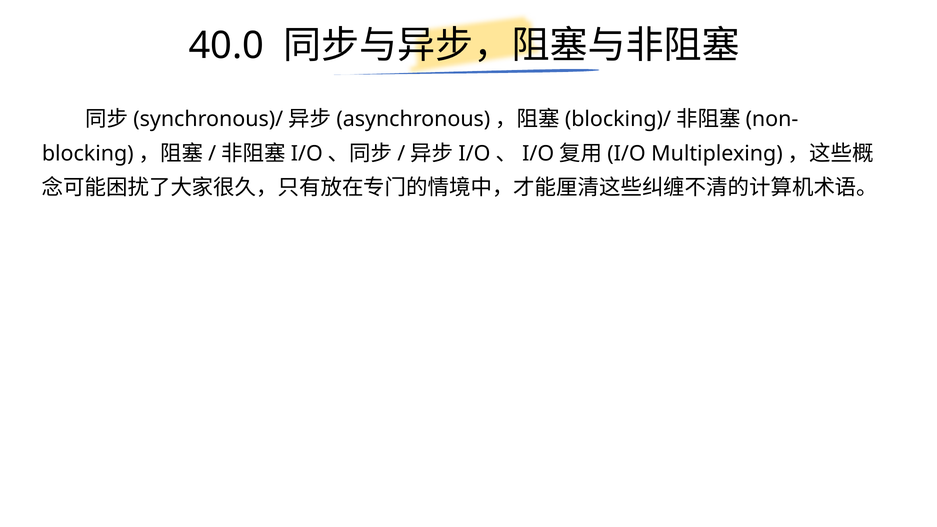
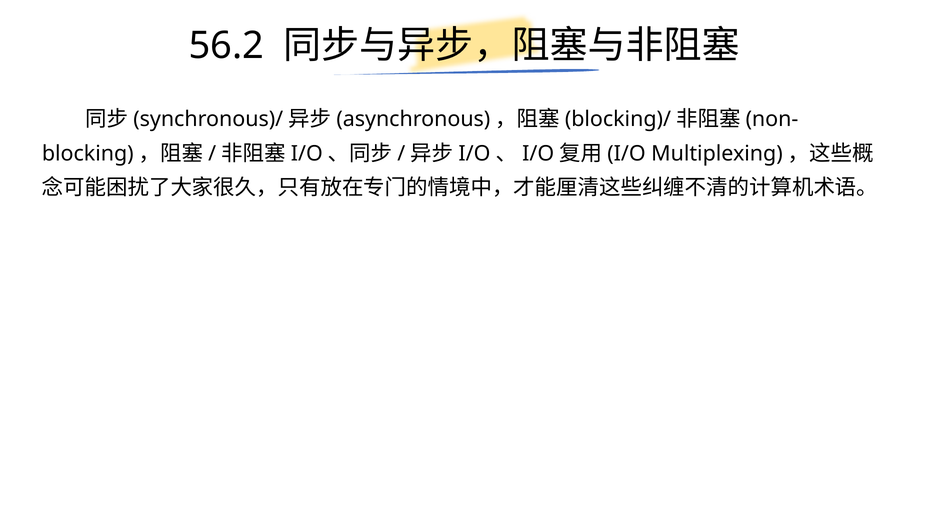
40.0: 40.0 -> 56.2
